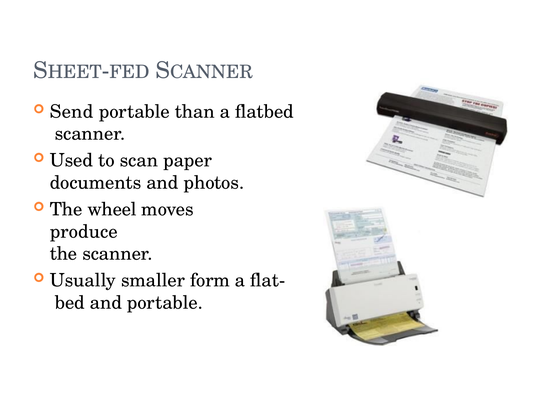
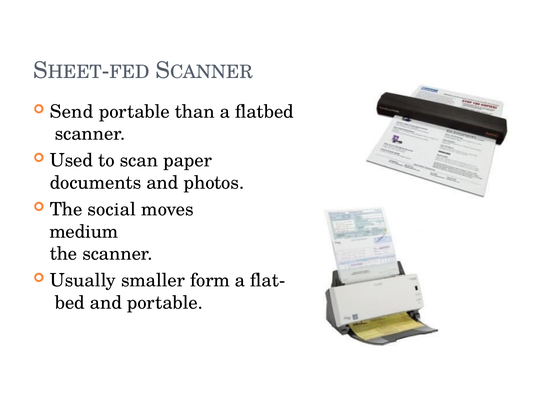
wheel: wheel -> social
produce: produce -> medium
